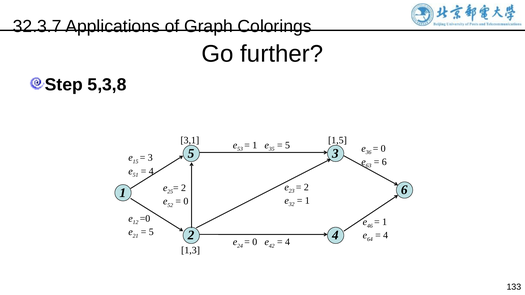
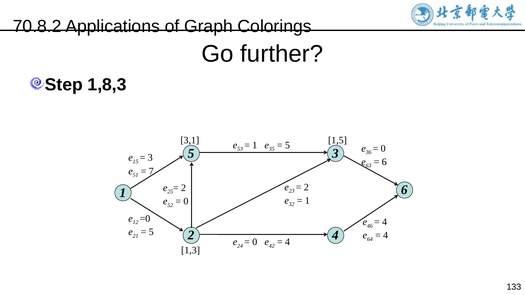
32.3.7: 32.3.7 -> 70.8.2
5,3,8: 5,3,8 -> 1,8,3
4 at (151, 171): 4 -> 7
1 at (385, 222): 1 -> 4
